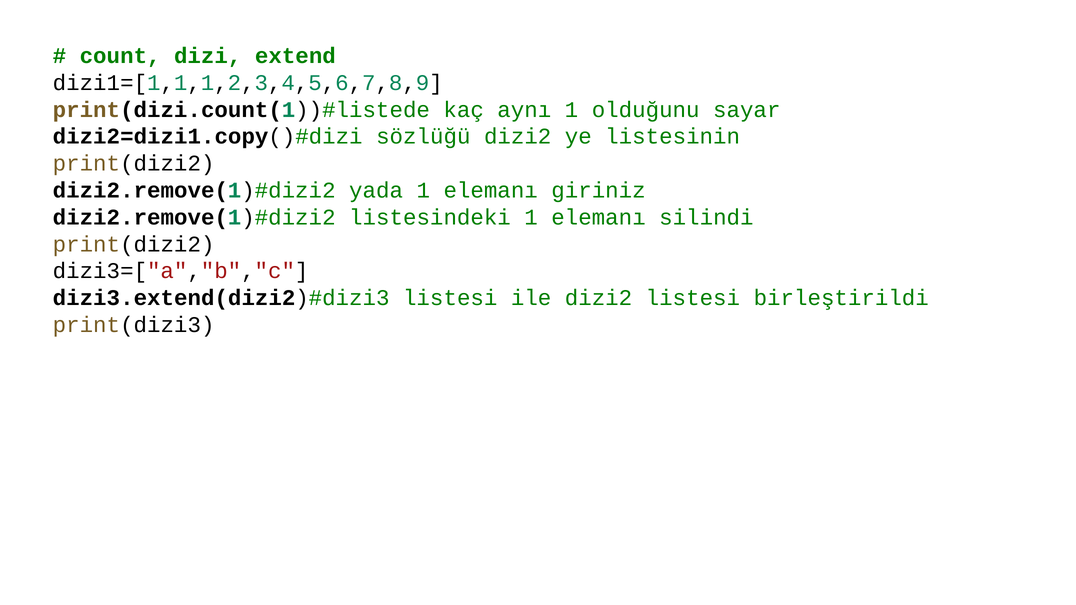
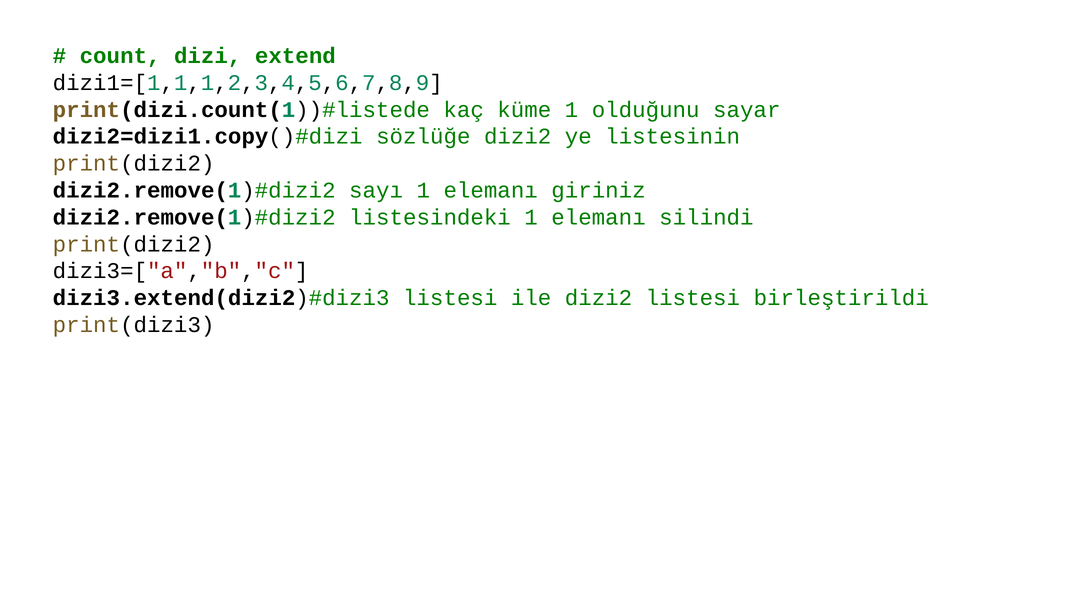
aynı: aynı -> küme
sözlüğü: sözlüğü -> sözlüğe
yada: yada -> sayı
